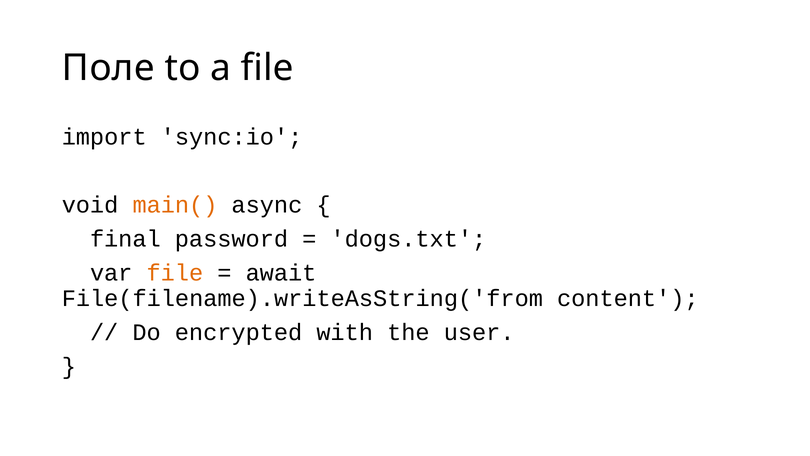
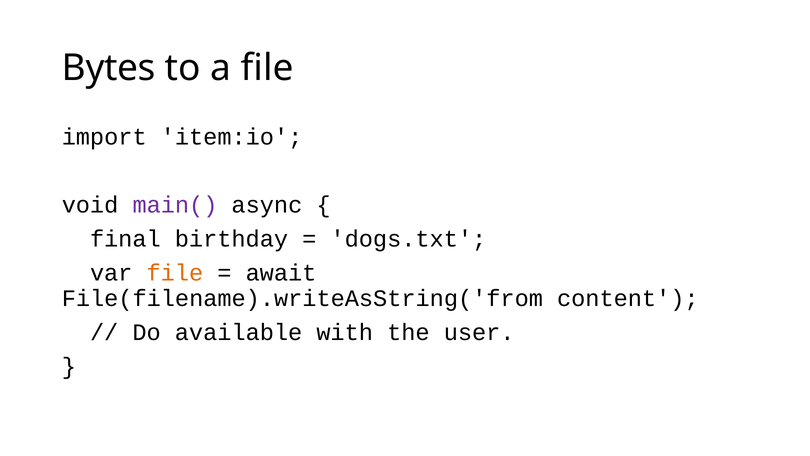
Поле: Поле -> Bytes
sync:io: sync:io -> item:io
main( colour: orange -> purple
password: password -> birthday
encrypted: encrypted -> available
